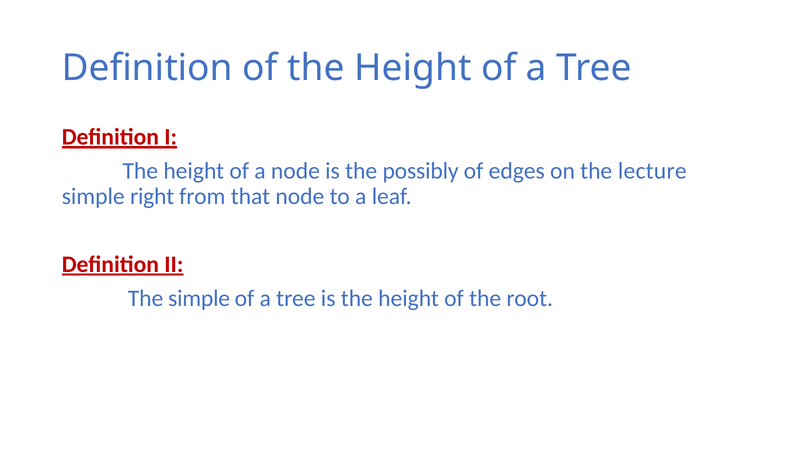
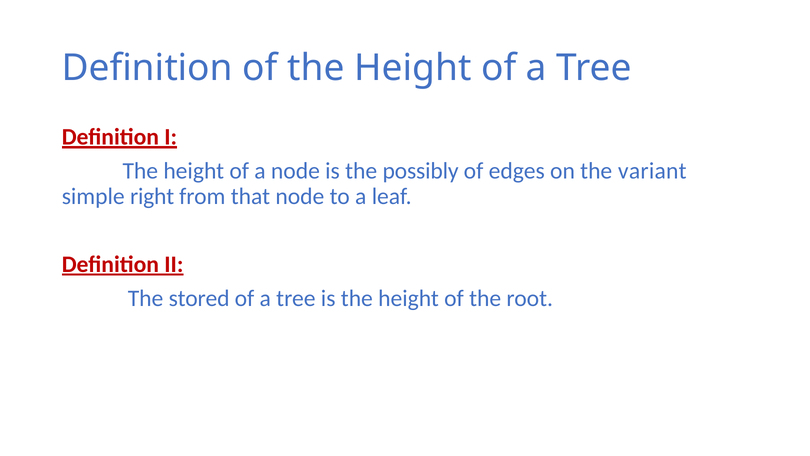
lecture: lecture -> variant
The simple: simple -> stored
